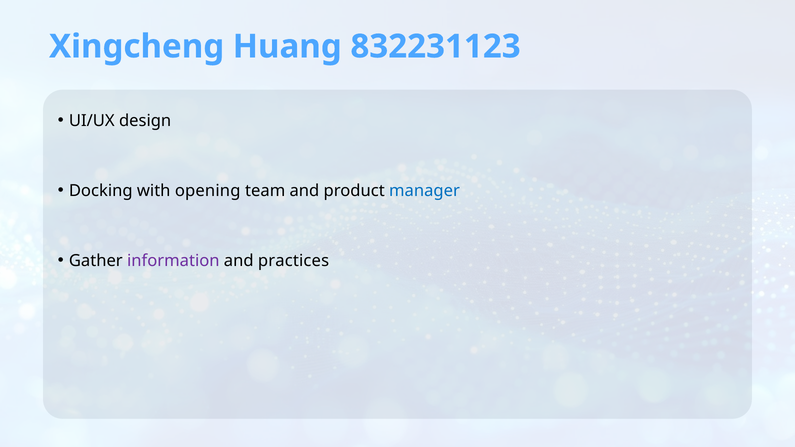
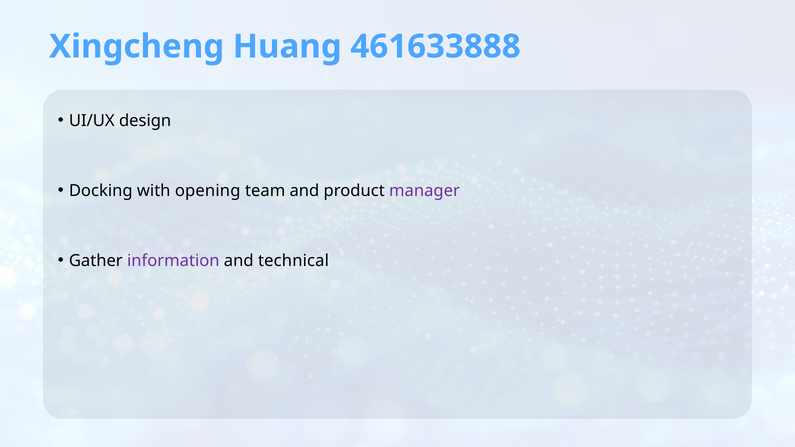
832231123: 832231123 -> 461633888
manager colour: blue -> purple
practices: practices -> technical
